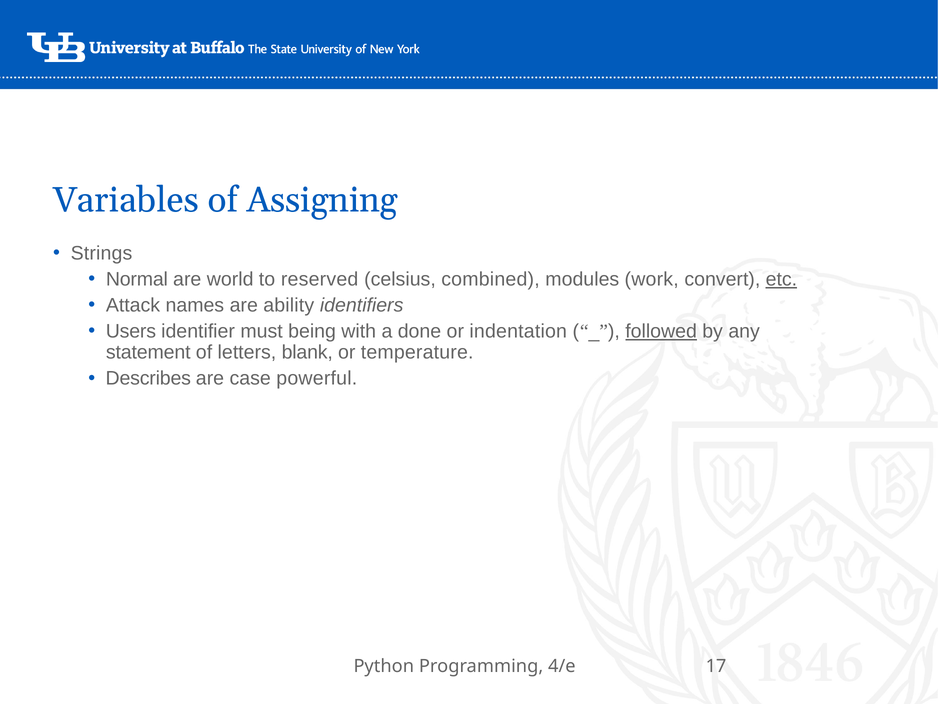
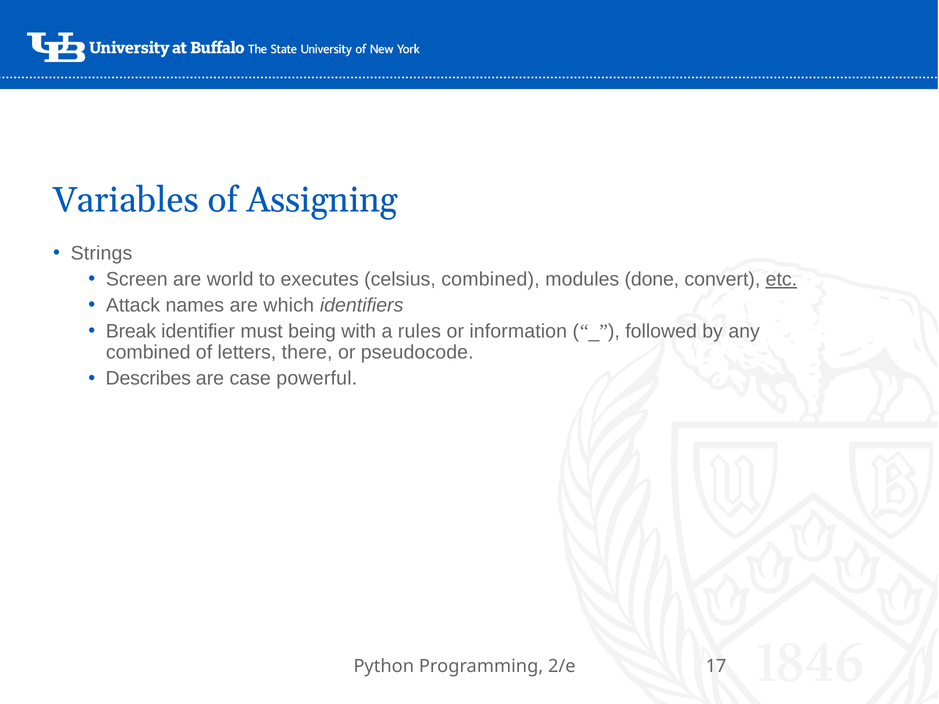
Normal: Normal -> Screen
reserved: reserved -> executes
work: work -> done
ability: ability -> which
Users: Users -> Break
done: done -> rules
indentation: indentation -> information
followed underline: present -> none
statement at (148, 353): statement -> combined
blank: blank -> there
temperature: temperature -> pseudocode
4/e: 4/e -> 2/e
